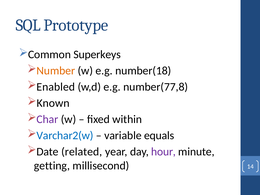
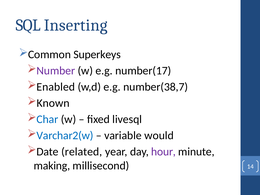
Prototype: Prototype -> Inserting
Number colour: orange -> purple
number(18: number(18 -> number(17
number(77,8: number(77,8 -> number(38,7
Char colour: purple -> blue
within: within -> livesql
equals: equals -> would
getting: getting -> making
